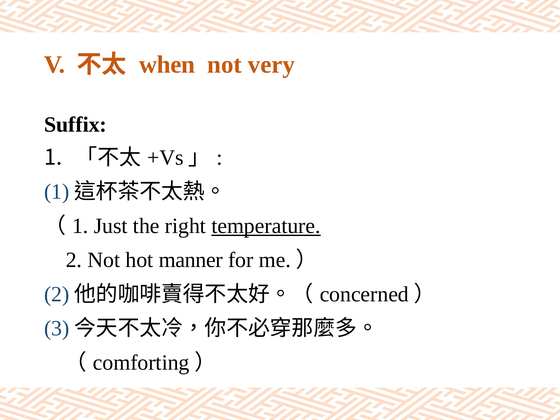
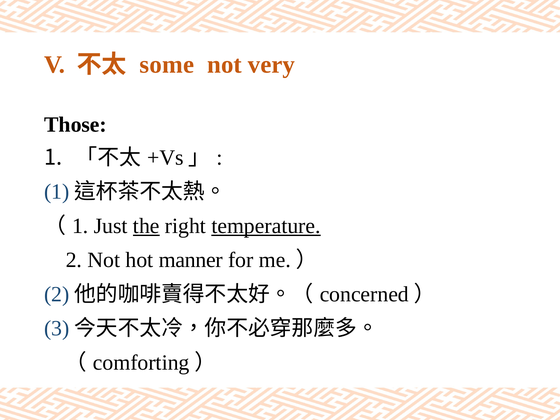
when: when -> some
Suffix: Suffix -> Those
the underline: none -> present
